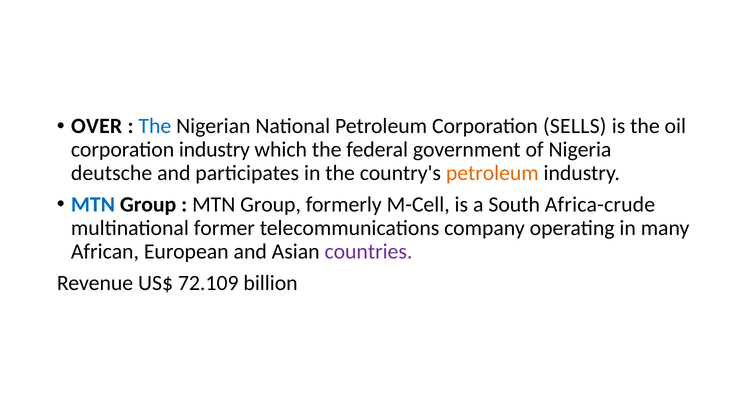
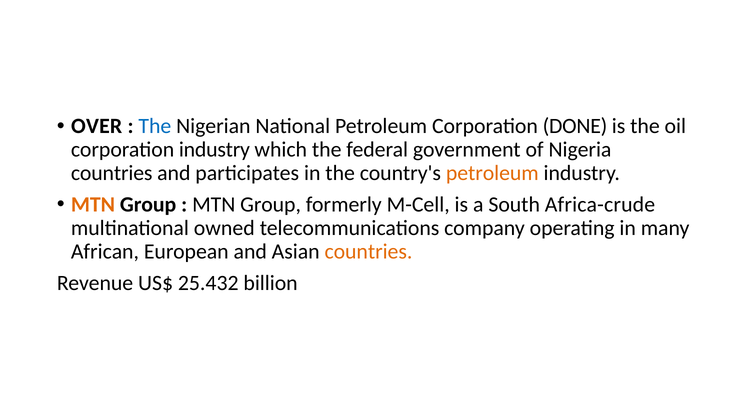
SELLS: SELLS -> DONE
deutsche at (112, 173): deutsche -> countries
MTN at (93, 205) colour: blue -> orange
former: former -> owned
countries at (368, 252) colour: purple -> orange
72.109: 72.109 -> 25.432
